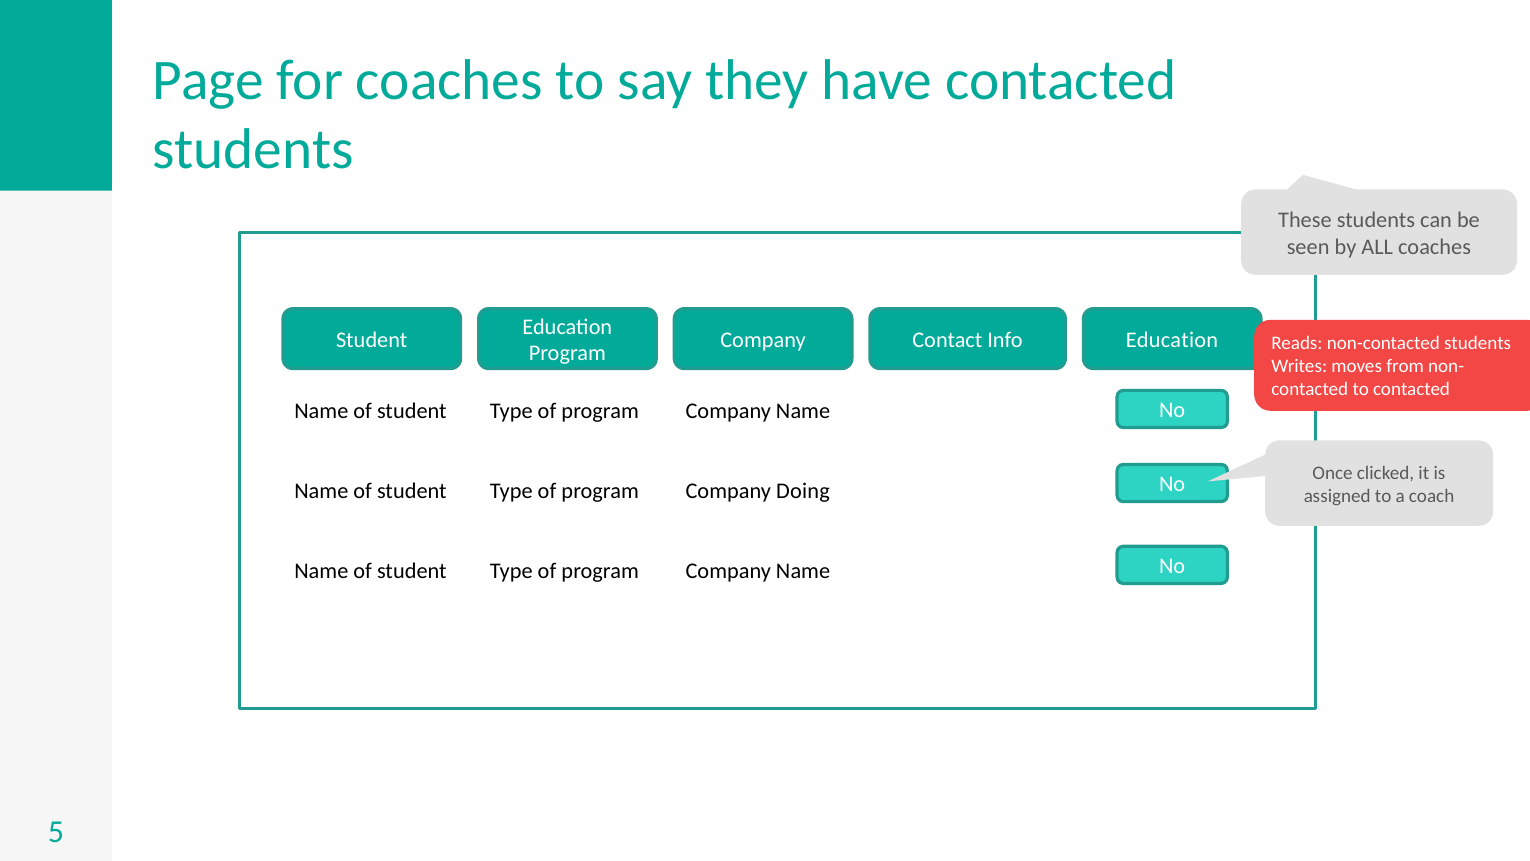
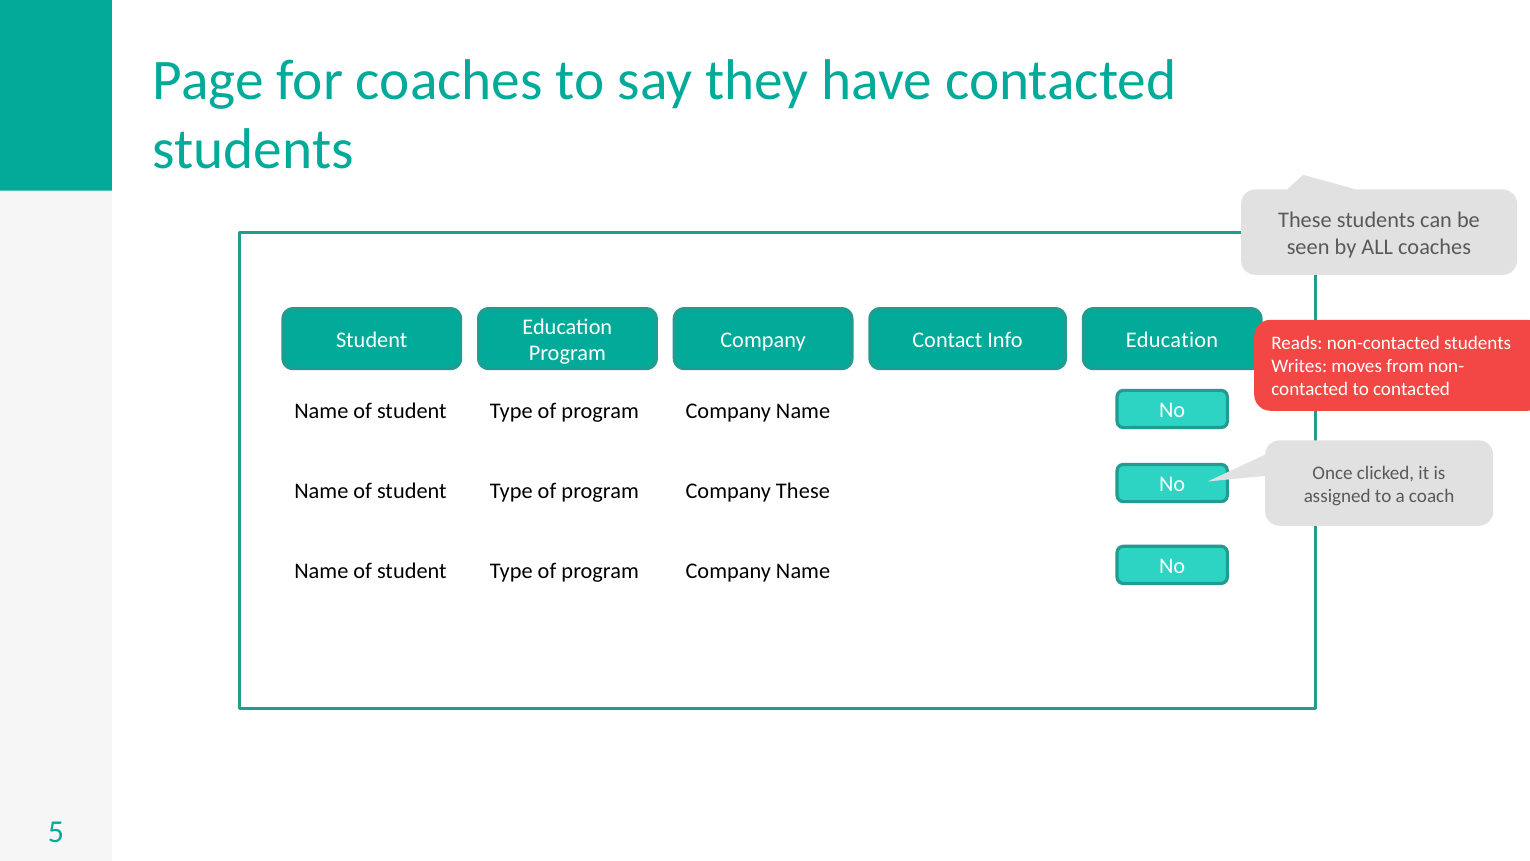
Company Doing: Doing -> These
